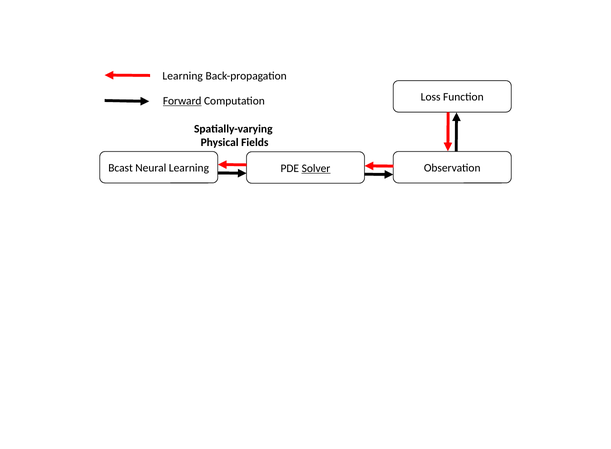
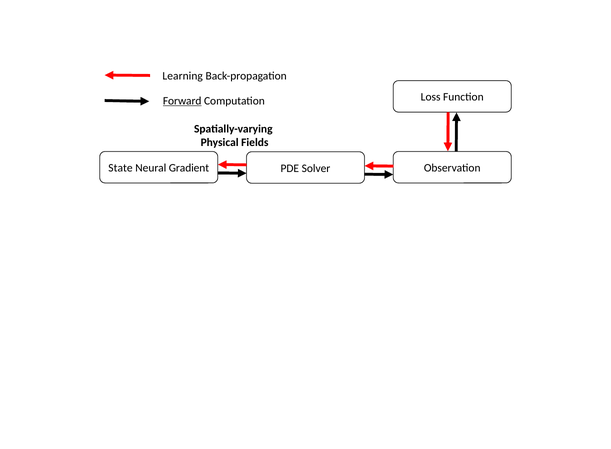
Bcast: Bcast -> State
Neural Learning: Learning -> Gradient
Solver underline: present -> none
